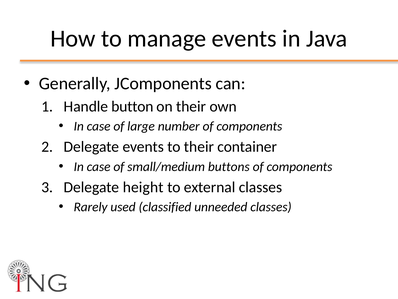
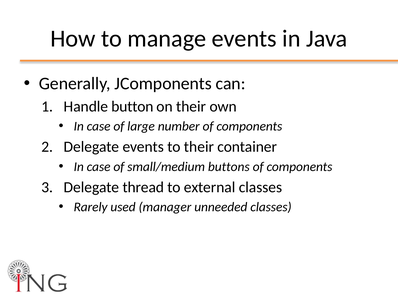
height: height -> thread
classified: classified -> manager
